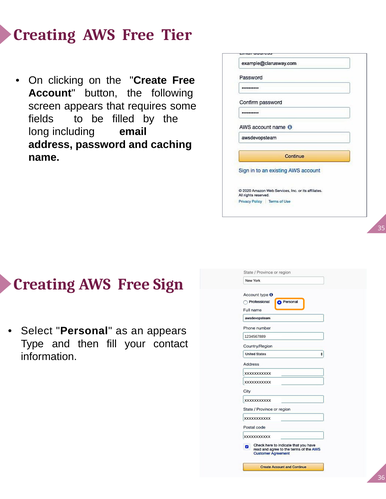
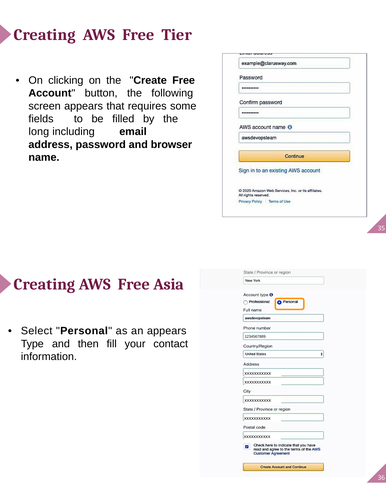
caching: caching -> browser
Sign: Sign -> Asia
